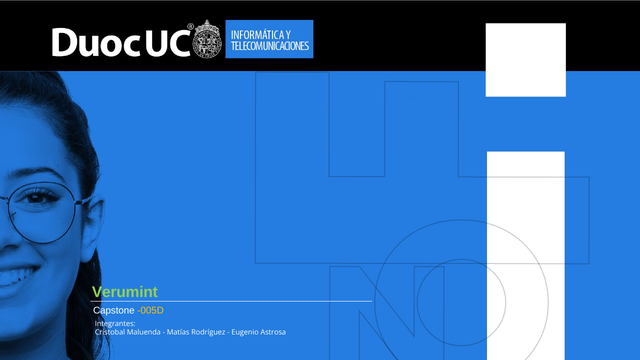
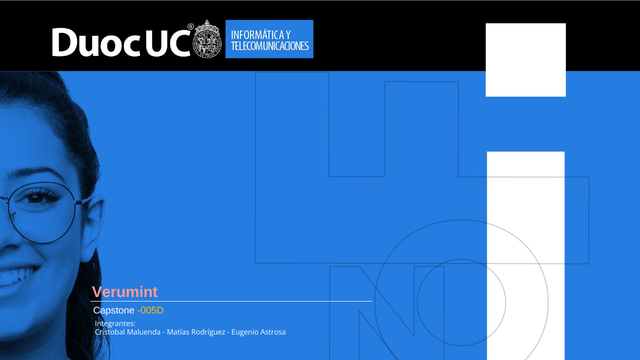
Verumint colour: light green -> pink
